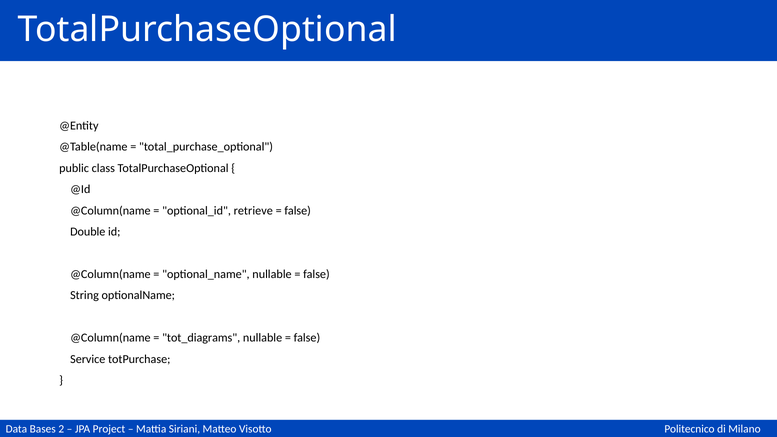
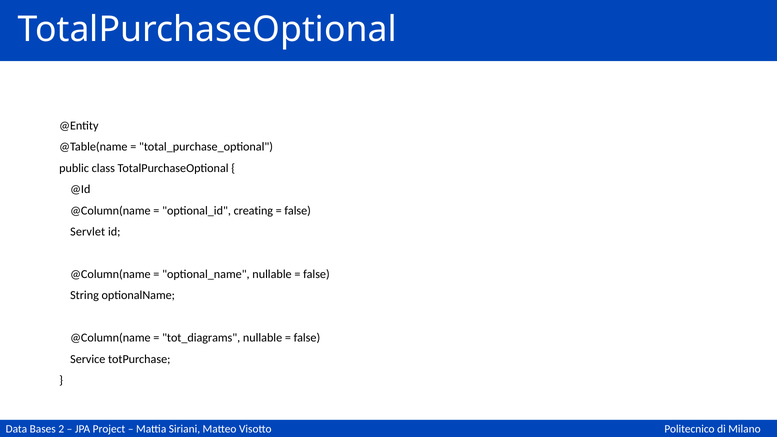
retrieve: retrieve -> creating
Double: Double -> Servlet
